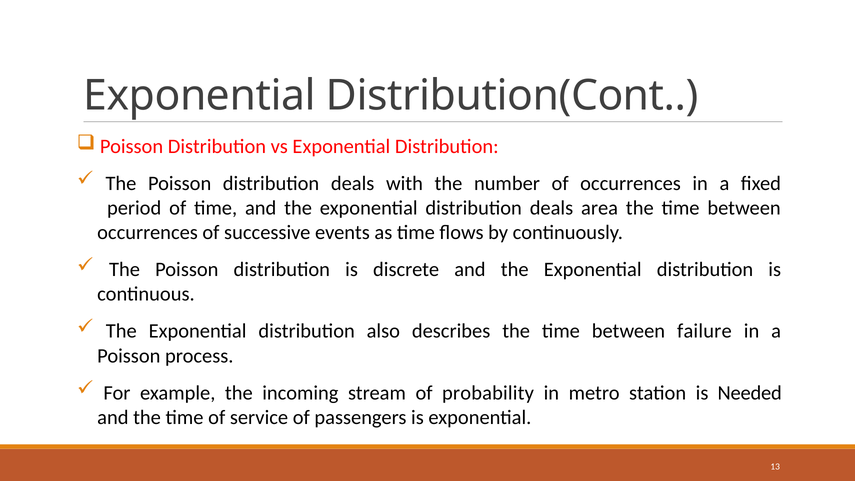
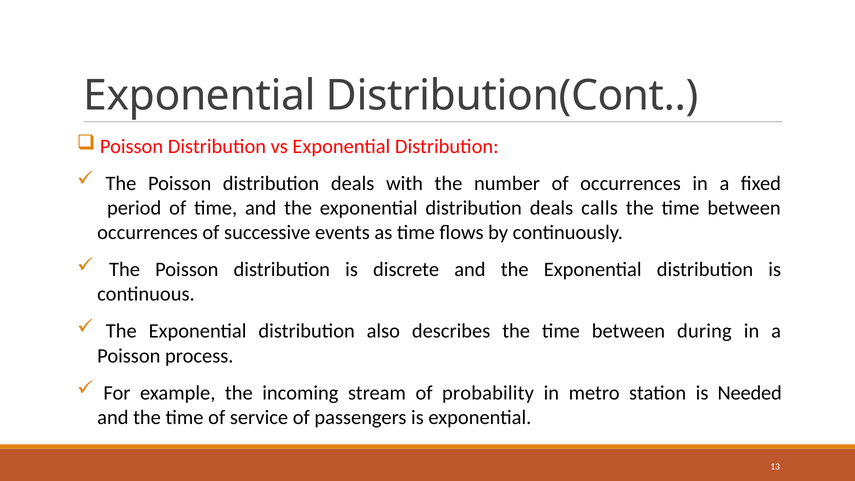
area: area -> calls
failure: failure -> during
